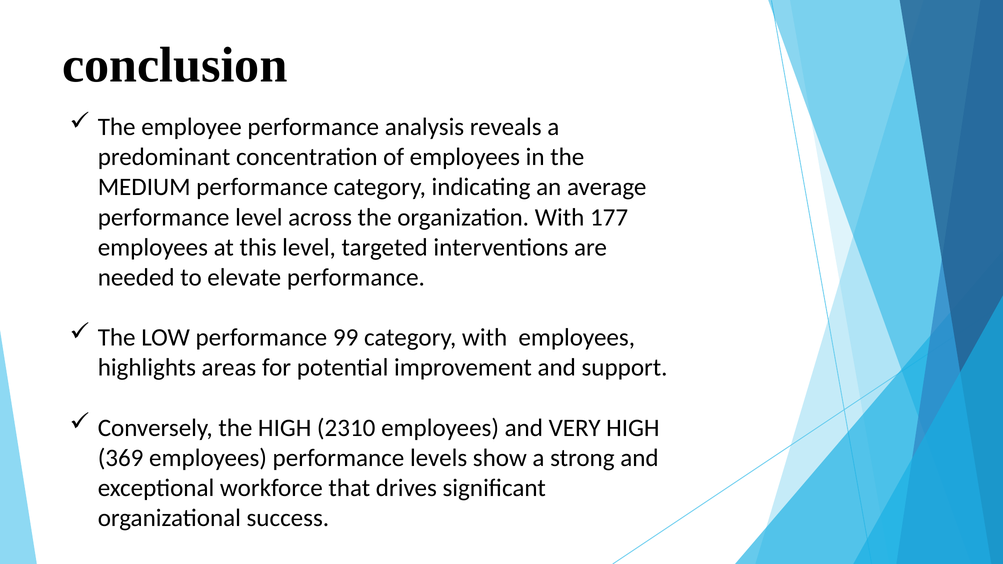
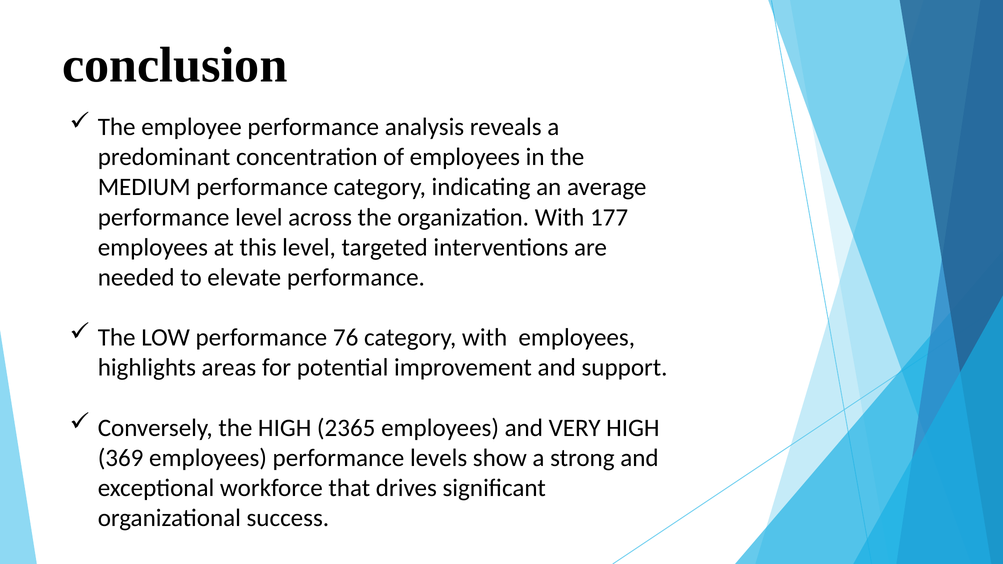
99: 99 -> 76
2310: 2310 -> 2365
